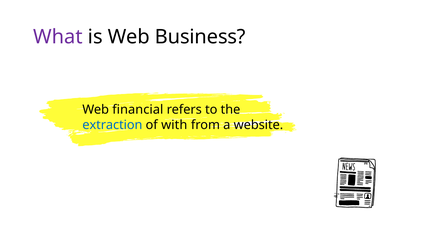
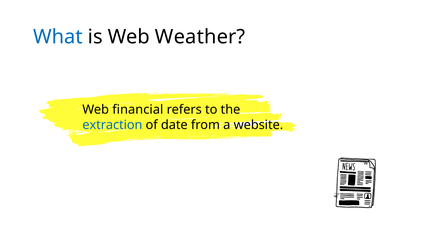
What colour: purple -> blue
Business: Business -> Weather
with: with -> date
